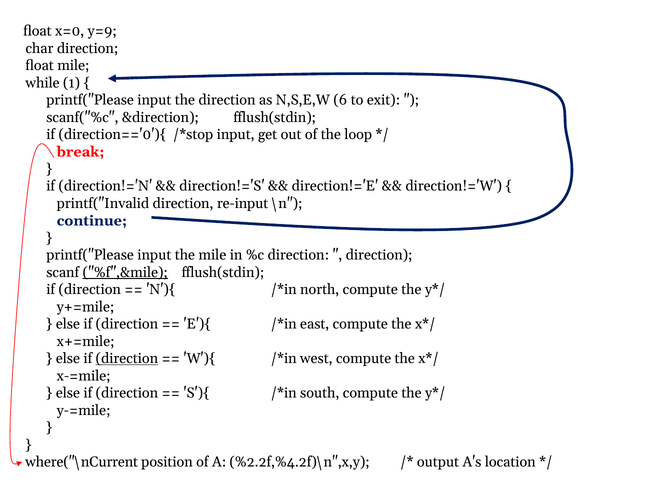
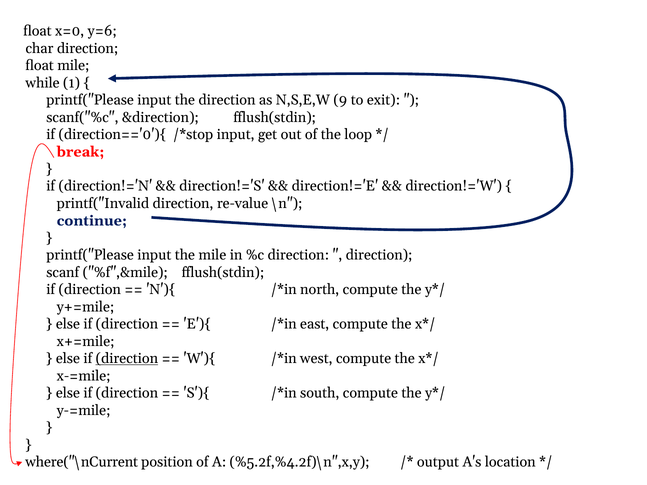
y=9: y=9 -> y=6
6: 6 -> 9
re-input: re-input -> re-value
%f",&mile underline: present -> none
%2.2f,%4.2f)\n",x,y: %2.2f,%4.2f)\n",x,y -> %5.2f,%4.2f)\n",x,y
